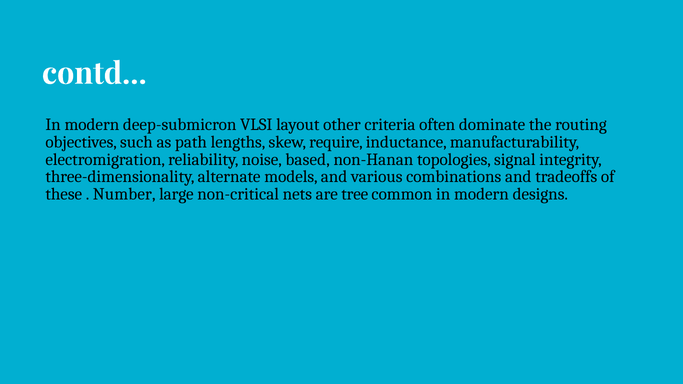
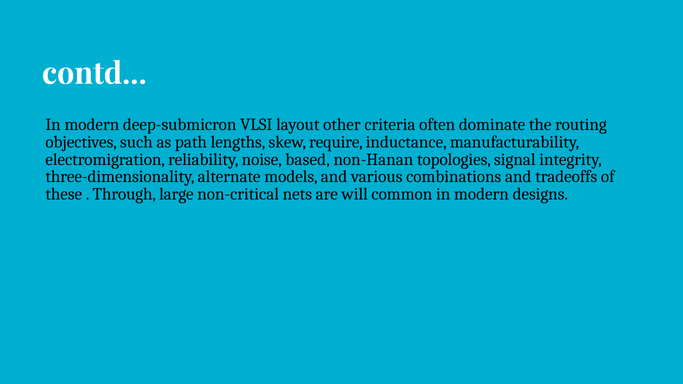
Number: Number -> Through
tree: tree -> will
